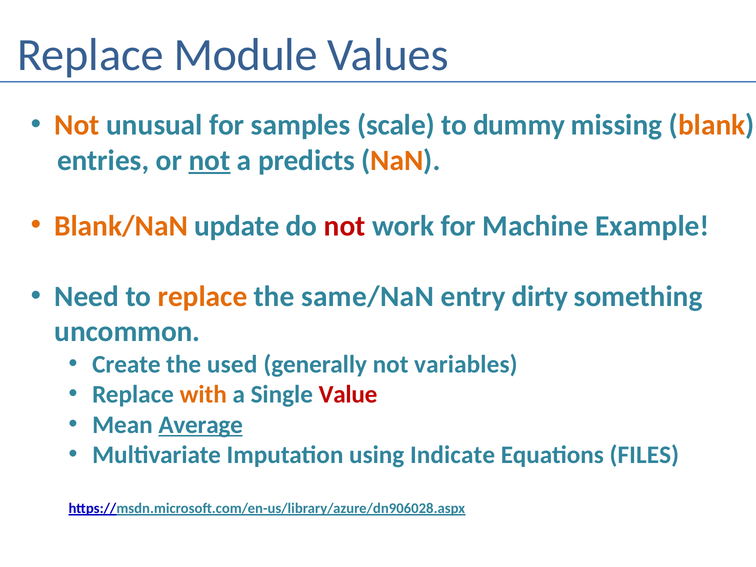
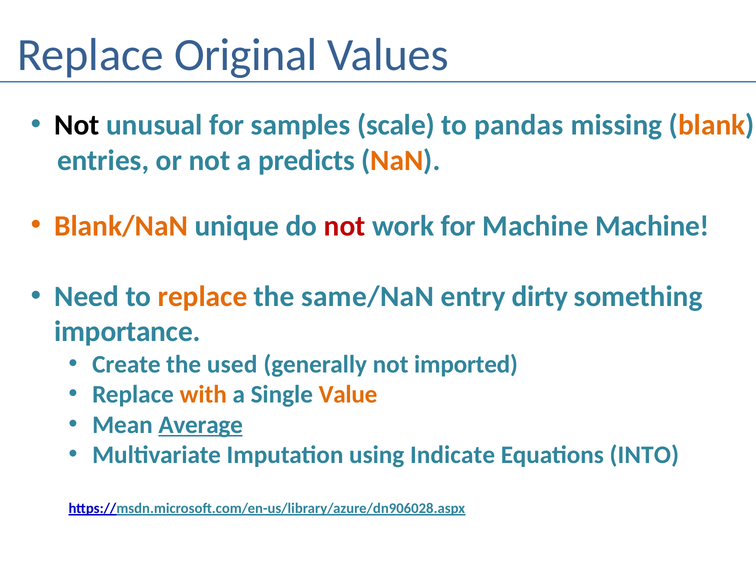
Module: Module -> Original
Not at (77, 125) colour: orange -> black
dummy: dummy -> pandas
not at (210, 160) underline: present -> none
update: update -> unique
Machine Example: Example -> Machine
uncommon: uncommon -> importance
variables: variables -> imported
Value colour: red -> orange
FILES: FILES -> INTO
